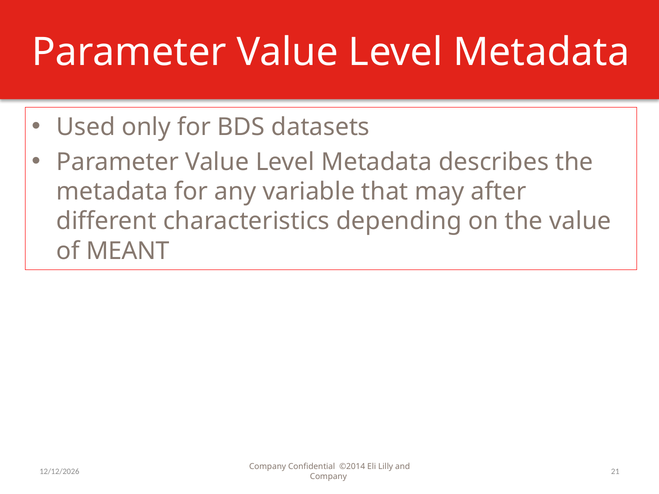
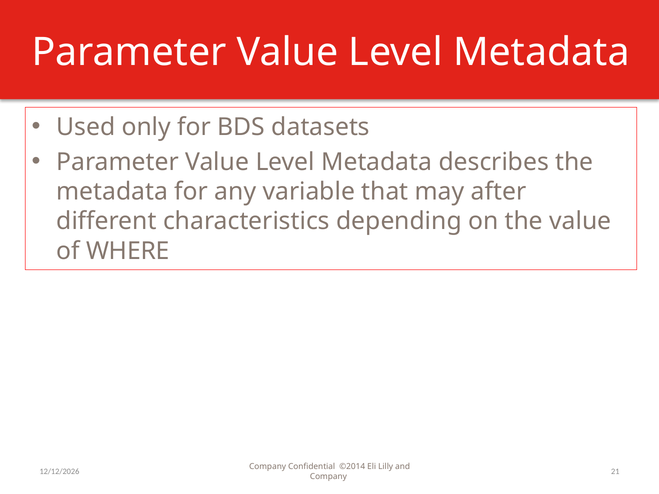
MEANT: MEANT -> WHERE
